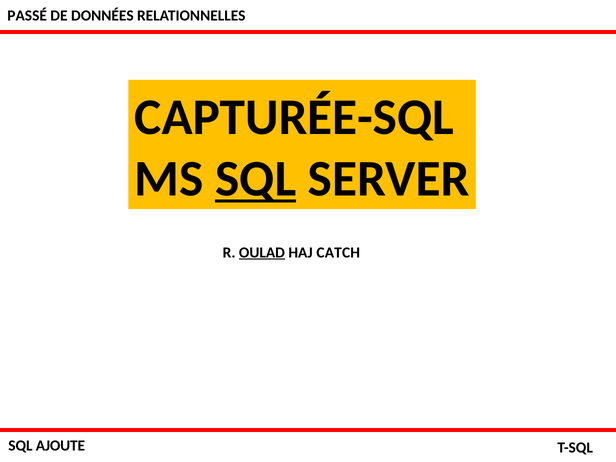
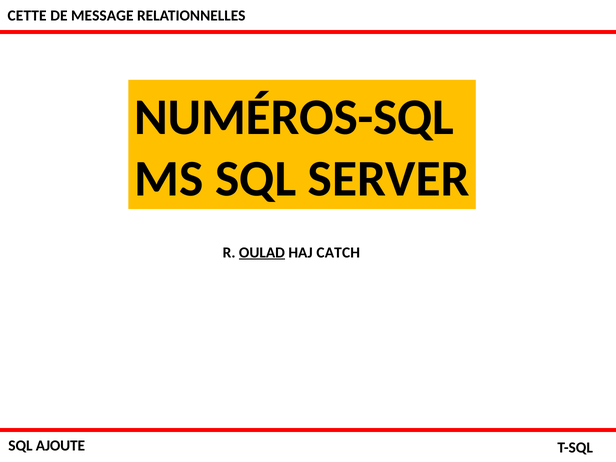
PASSÉ: PASSÉ -> CETTE
DONNÉES: DONNÉES -> MESSAGE
CAPTURÉE-SQL: CAPTURÉE-SQL -> NUMÉROS-SQL
SQL at (256, 179) underline: present -> none
